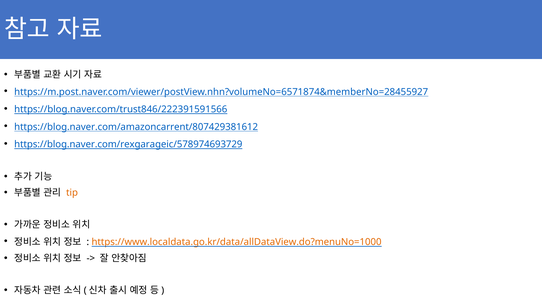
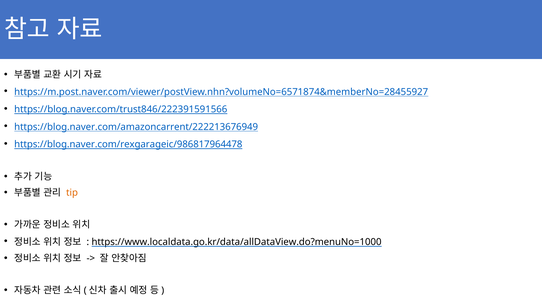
https://blog.naver.com/amazoncarrent/807429381612: https://blog.naver.com/amazoncarrent/807429381612 -> https://blog.naver.com/amazoncarrent/222213676949
https://blog.naver.com/rexgarageic/578974693729: https://blog.naver.com/rexgarageic/578974693729 -> https://blog.naver.com/rexgarageic/986817964478
https://www.localdata.go.kr/data/allDataView.do?menuNo=1000 colour: orange -> black
